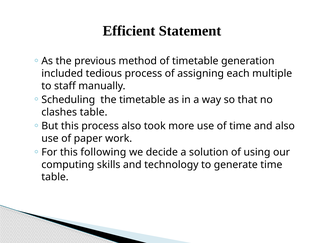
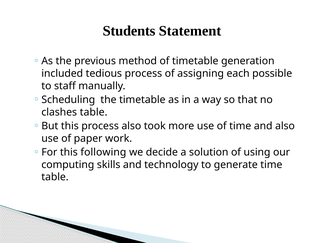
Efficient: Efficient -> Students
multiple: multiple -> possible
